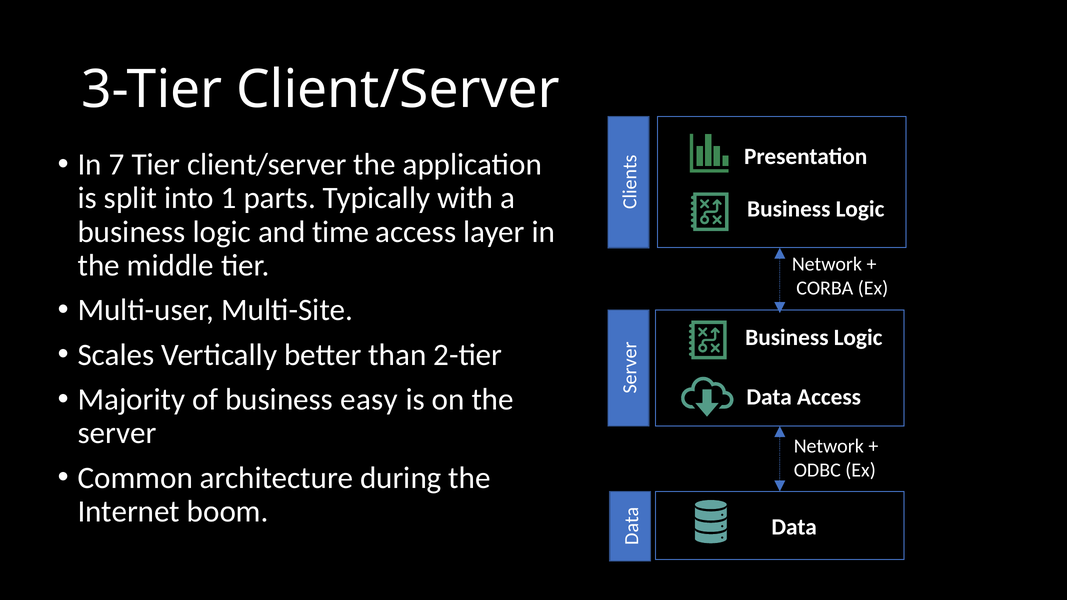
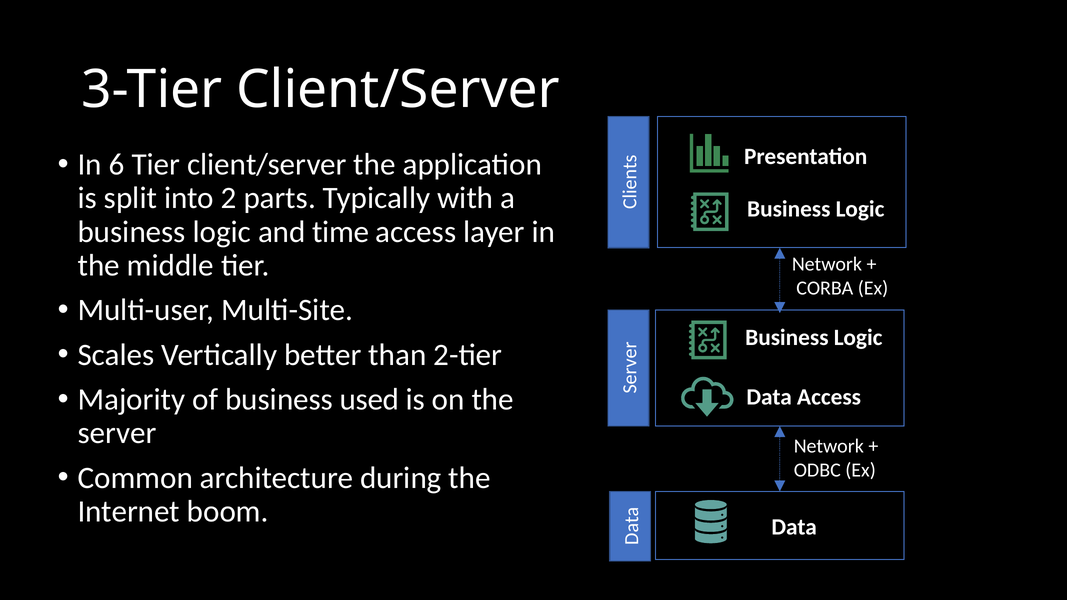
7: 7 -> 6
1: 1 -> 2
easy: easy -> used
